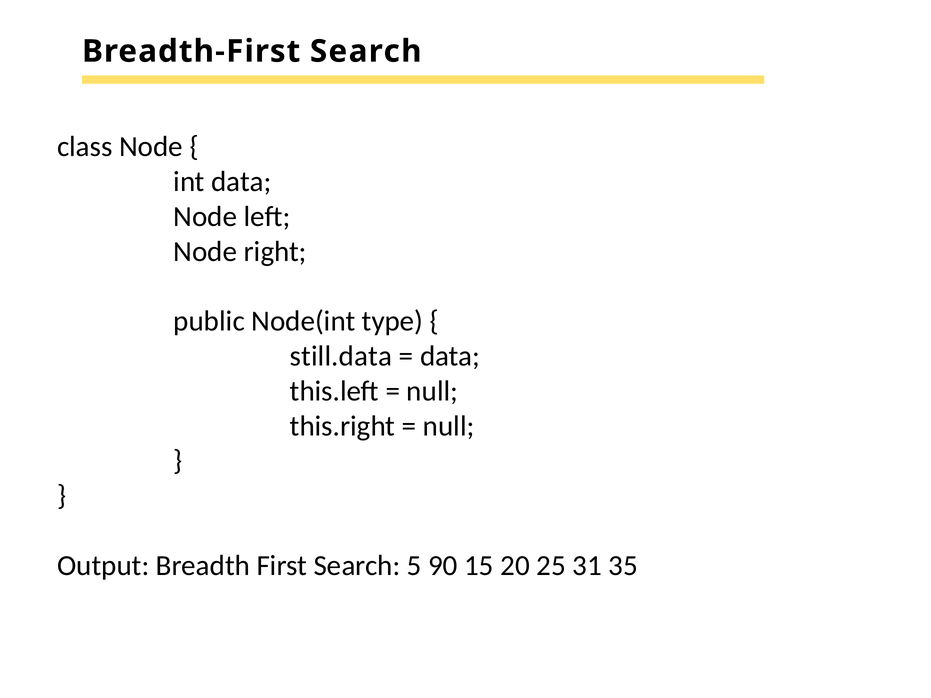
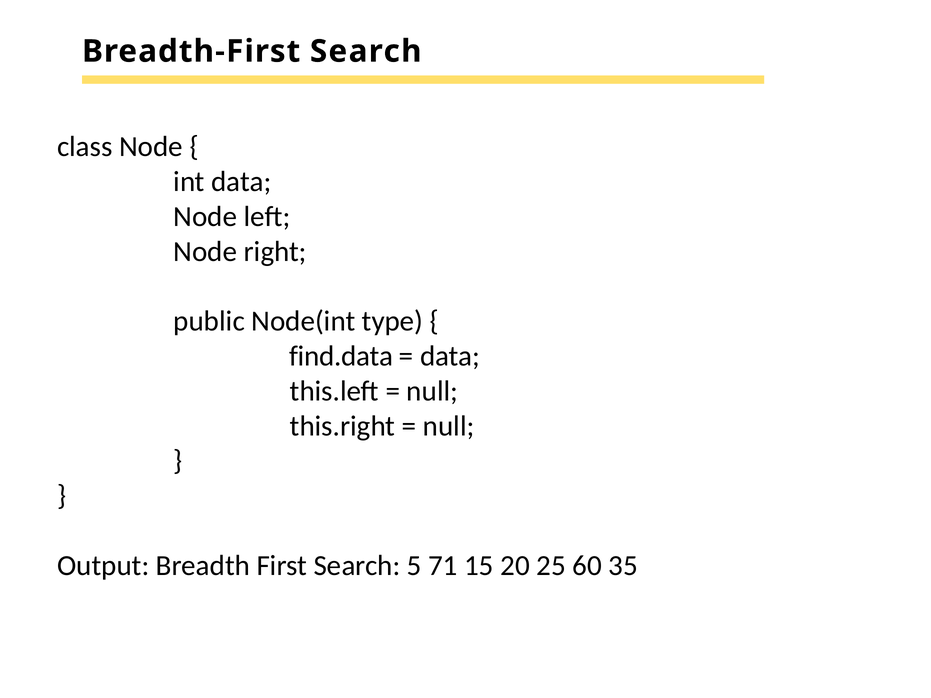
still.data: still.data -> find.data
90: 90 -> 71
31: 31 -> 60
